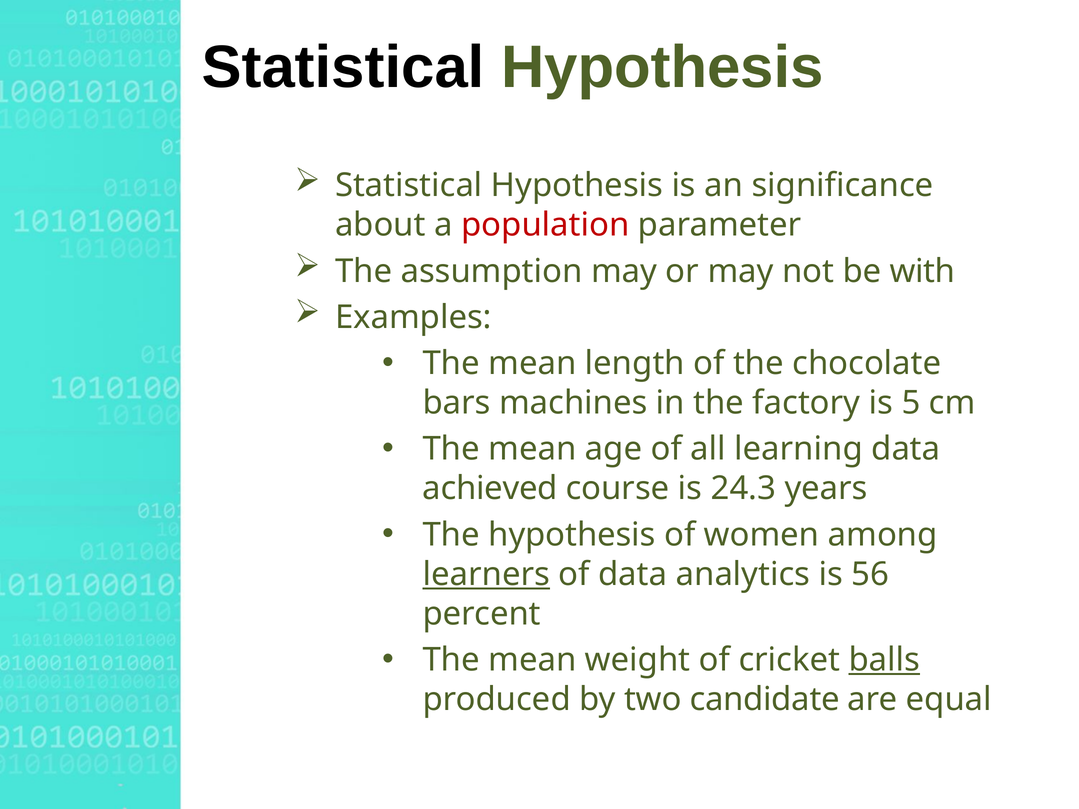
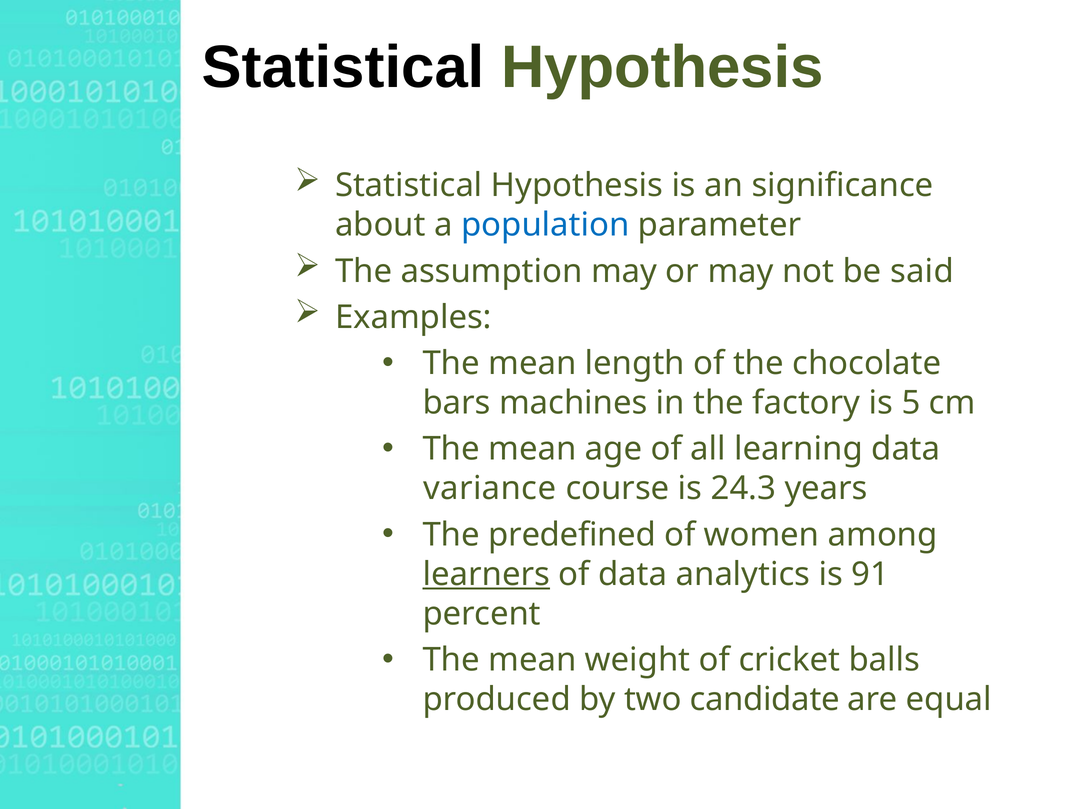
population colour: red -> blue
with: with -> said
achieved: achieved -> variance
The hypothesis: hypothesis -> predefined
56: 56 -> 91
balls underline: present -> none
